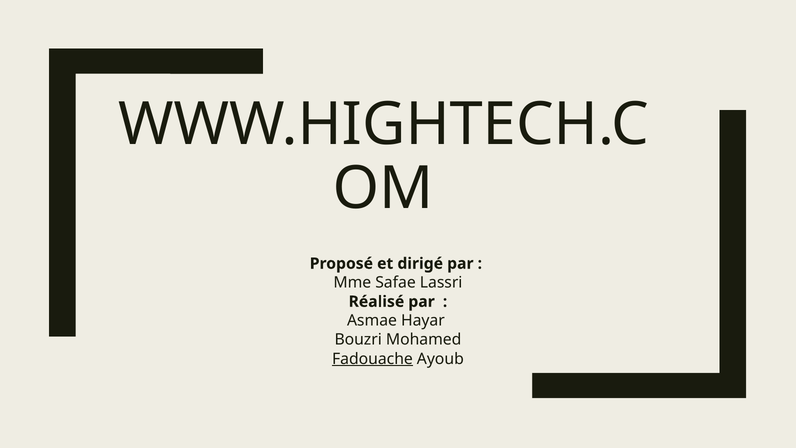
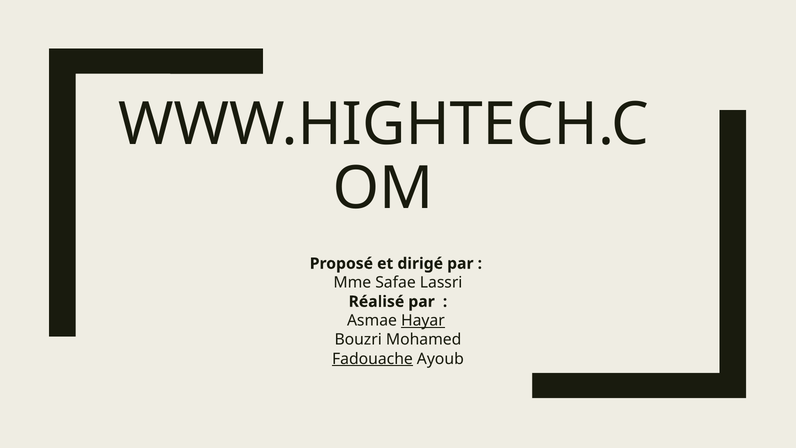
Hayar underline: none -> present
